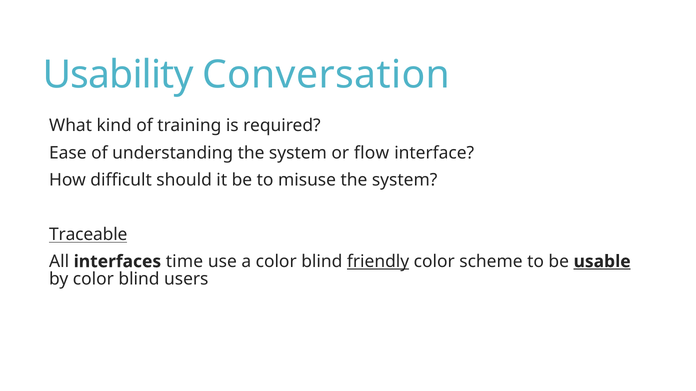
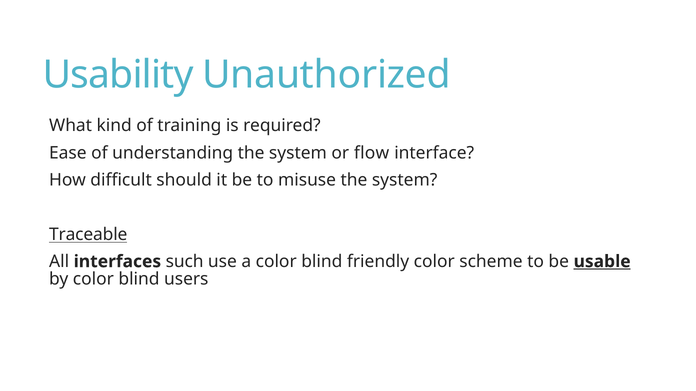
Conversation: Conversation -> Unauthorized
time: time -> such
friendly underline: present -> none
